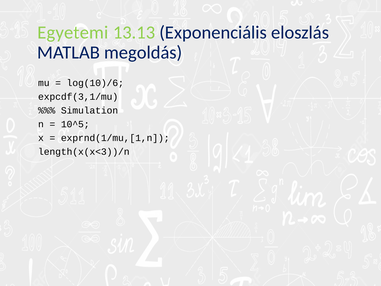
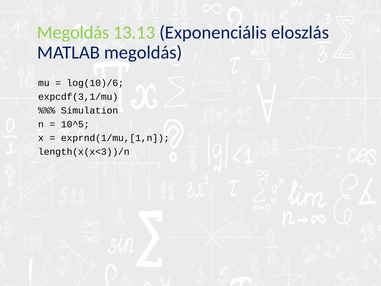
Egyetemi at (73, 32): Egyetemi -> Megoldás
